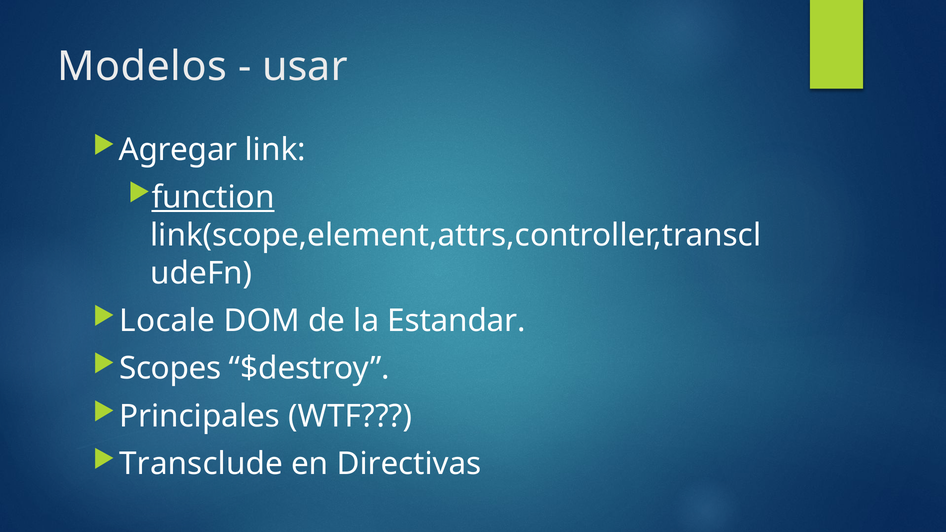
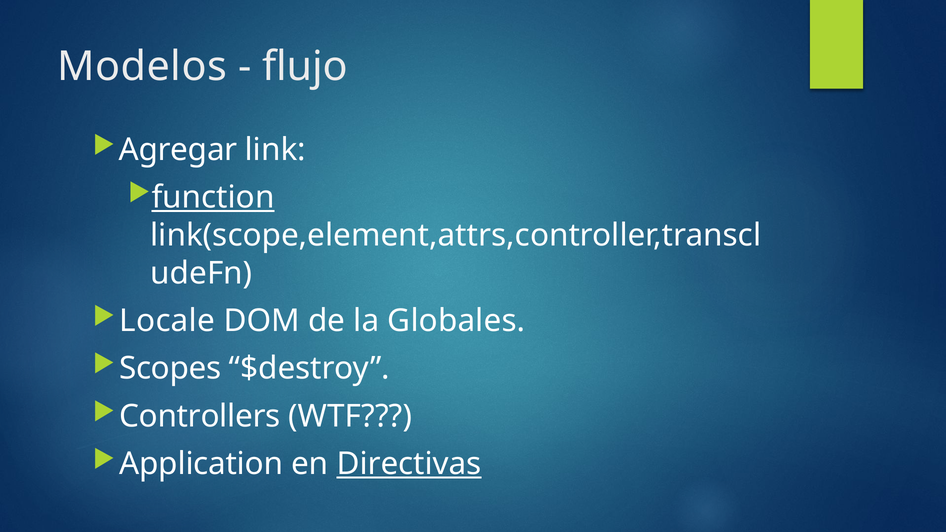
usar: usar -> flujo
Estandar: Estandar -> Globales
Principales: Principales -> Controllers
Transclude: Transclude -> Application
Directivas underline: none -> present
